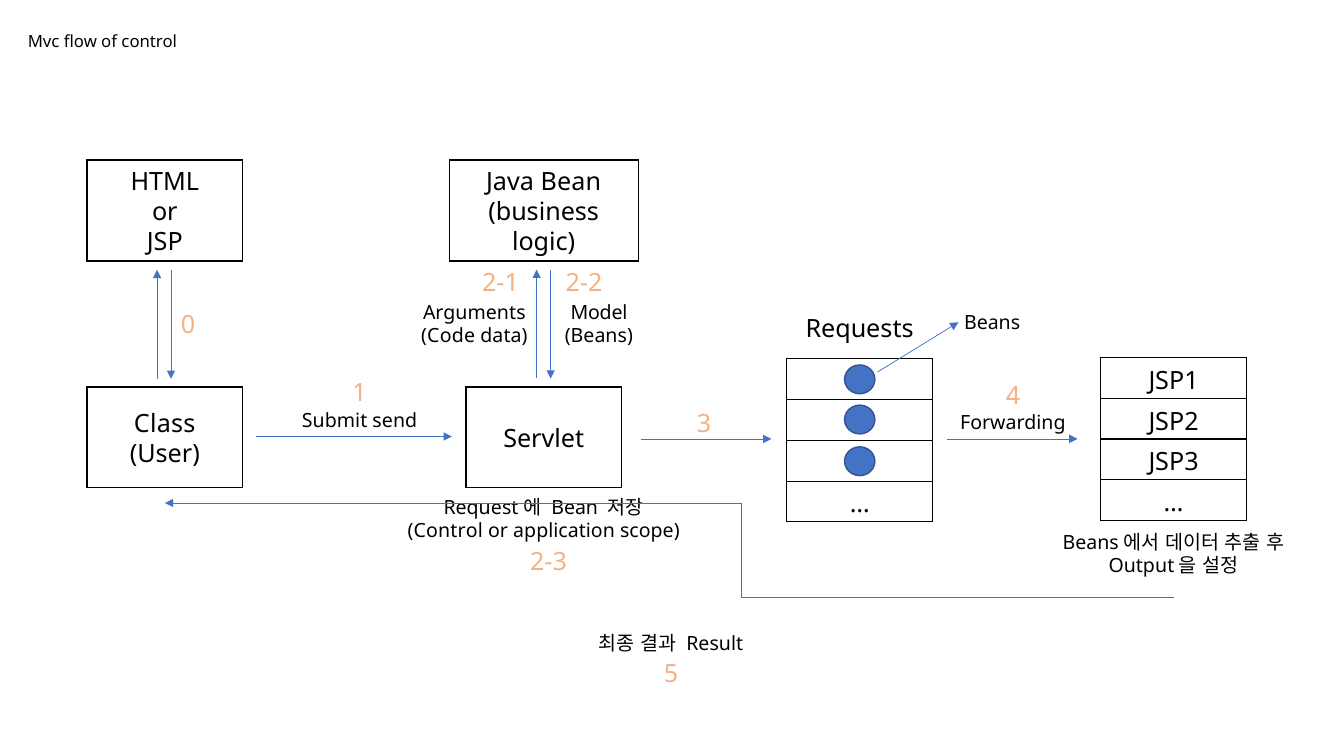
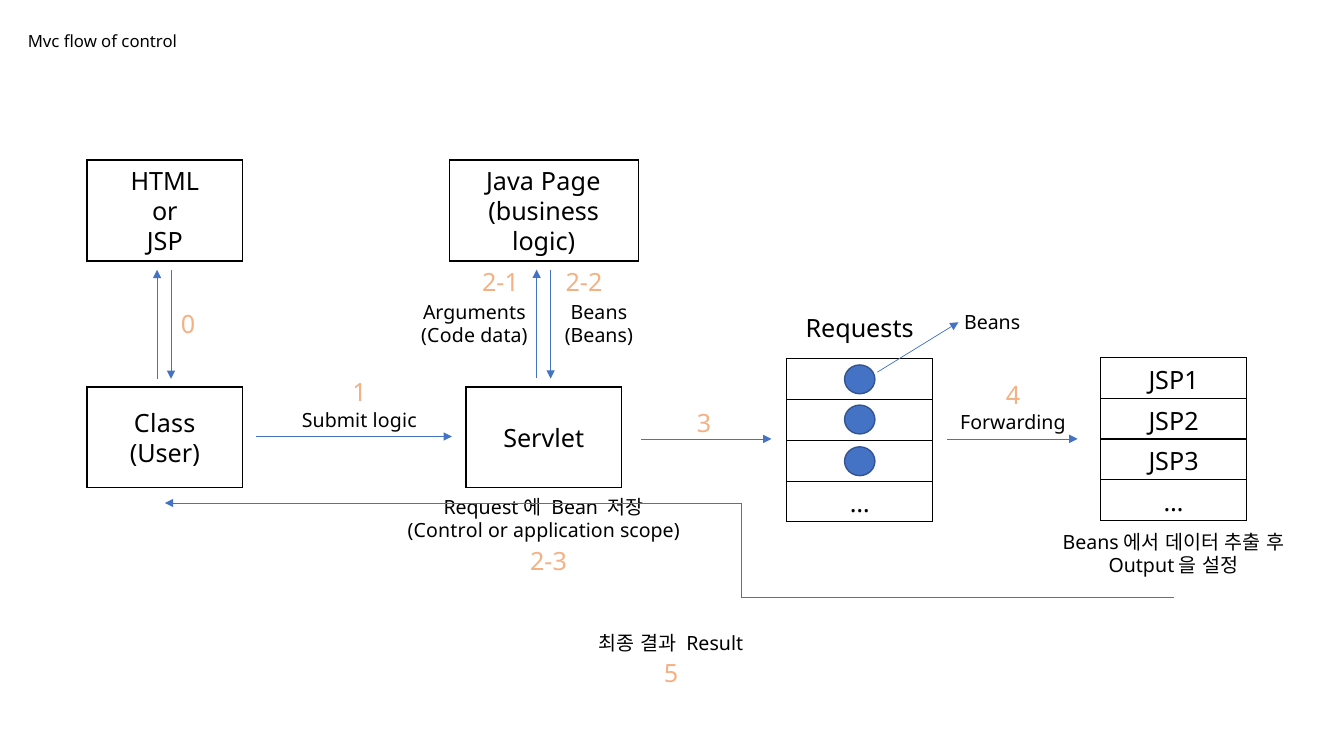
Java Bean: Bean -> Page
Model at (599, 313): Model -> Beans
Submit send: send -> logic
